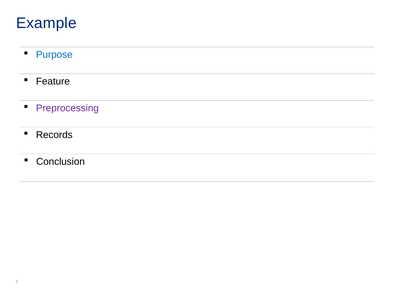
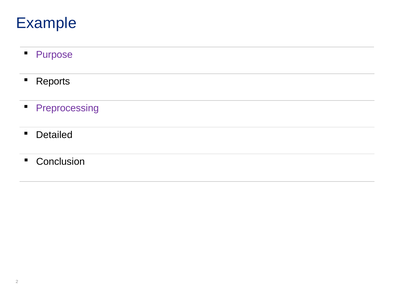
Purpose colour: blue -> purple
Feature: Feature -> Reports
Records: Records -> Detailed
